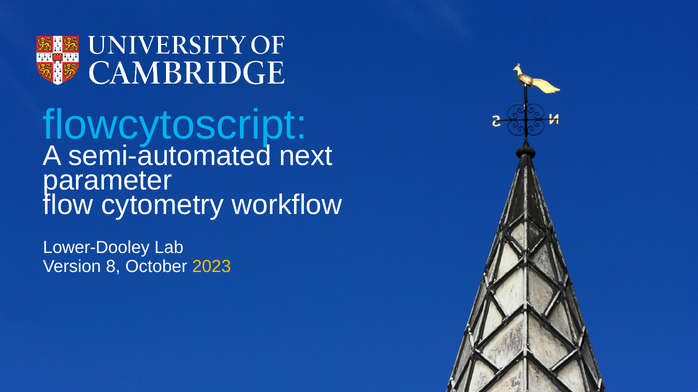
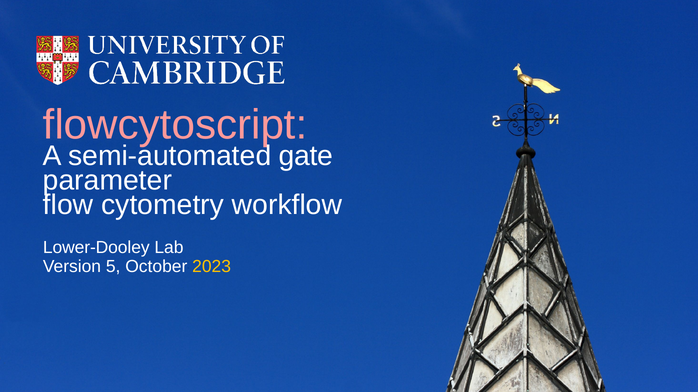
flowcytoscript colour: light blue -> pink
next: next -> gate
8: 8 -> 5
